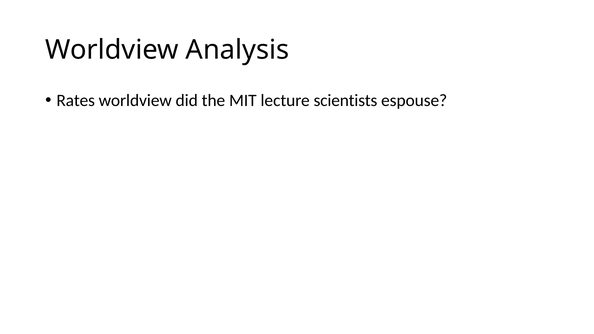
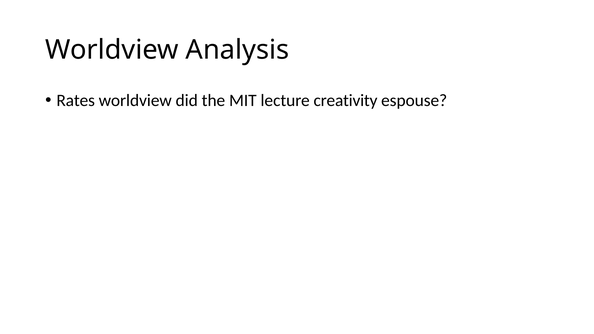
scientists: scientists -> creativity
